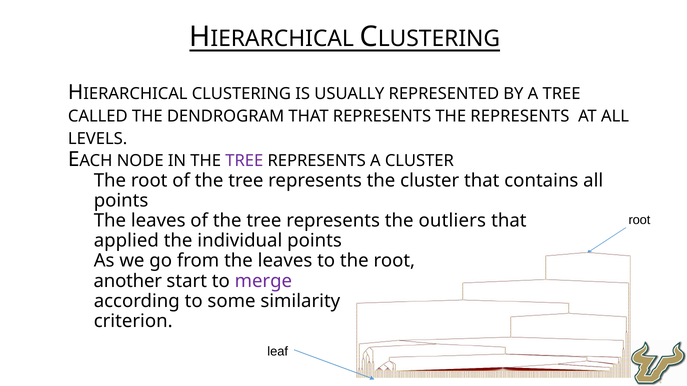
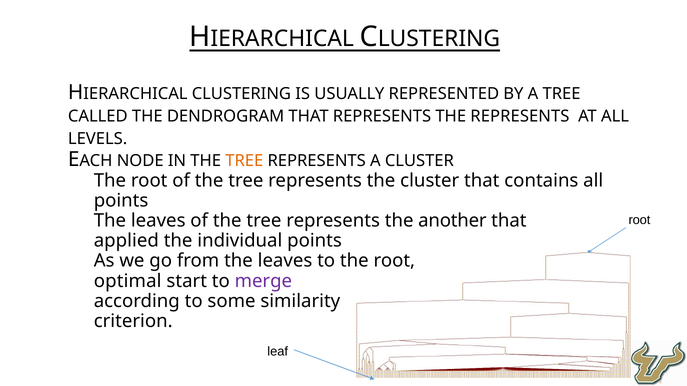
TREE at (244, 161) colour: purple -> orange
outliers: outliers -> another
another: another -> optimal
